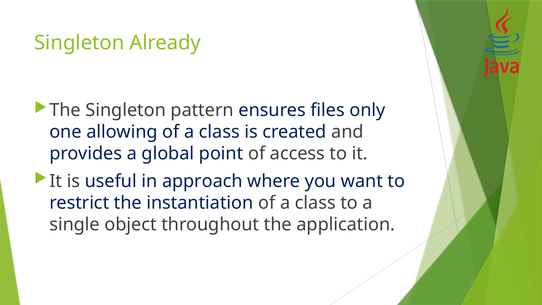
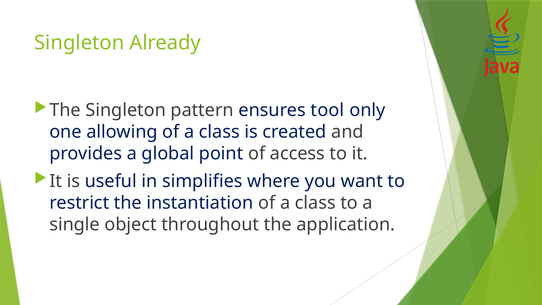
files: files -> tool
approach: approach -> simplifies
